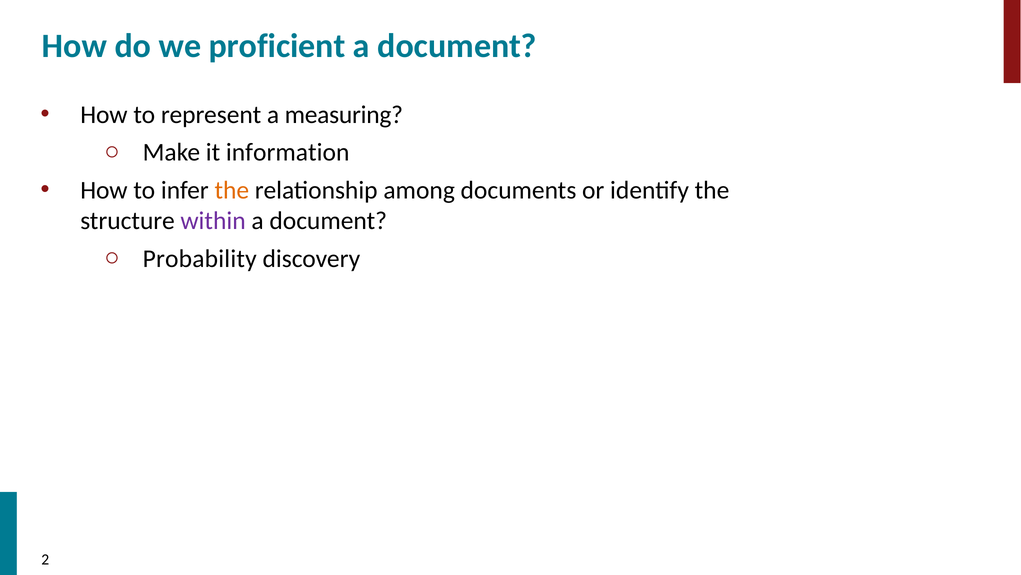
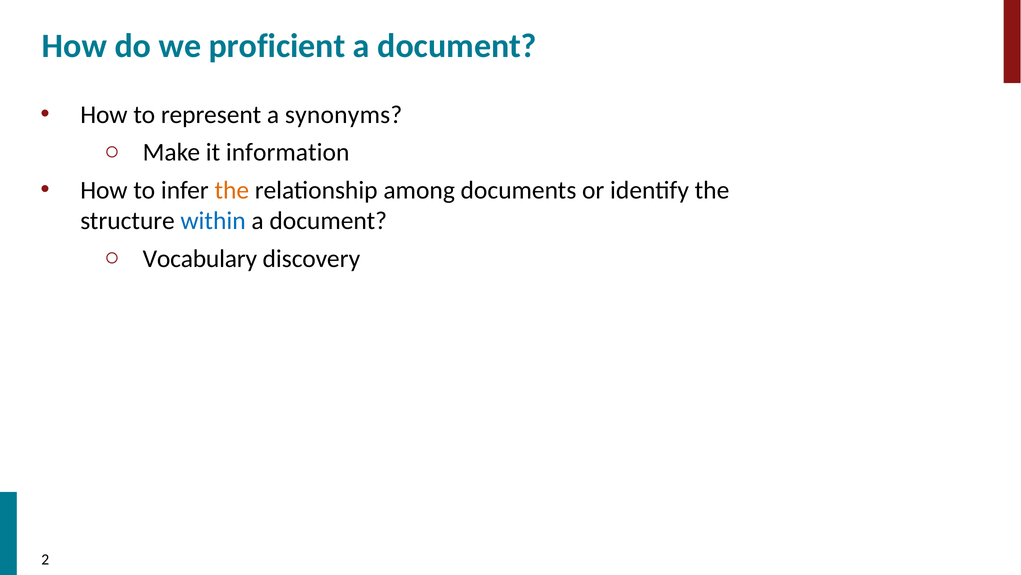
measuring: measuring -> synonyms
within colour: purple -> blue
Probability: Probability -> Vocabulary
